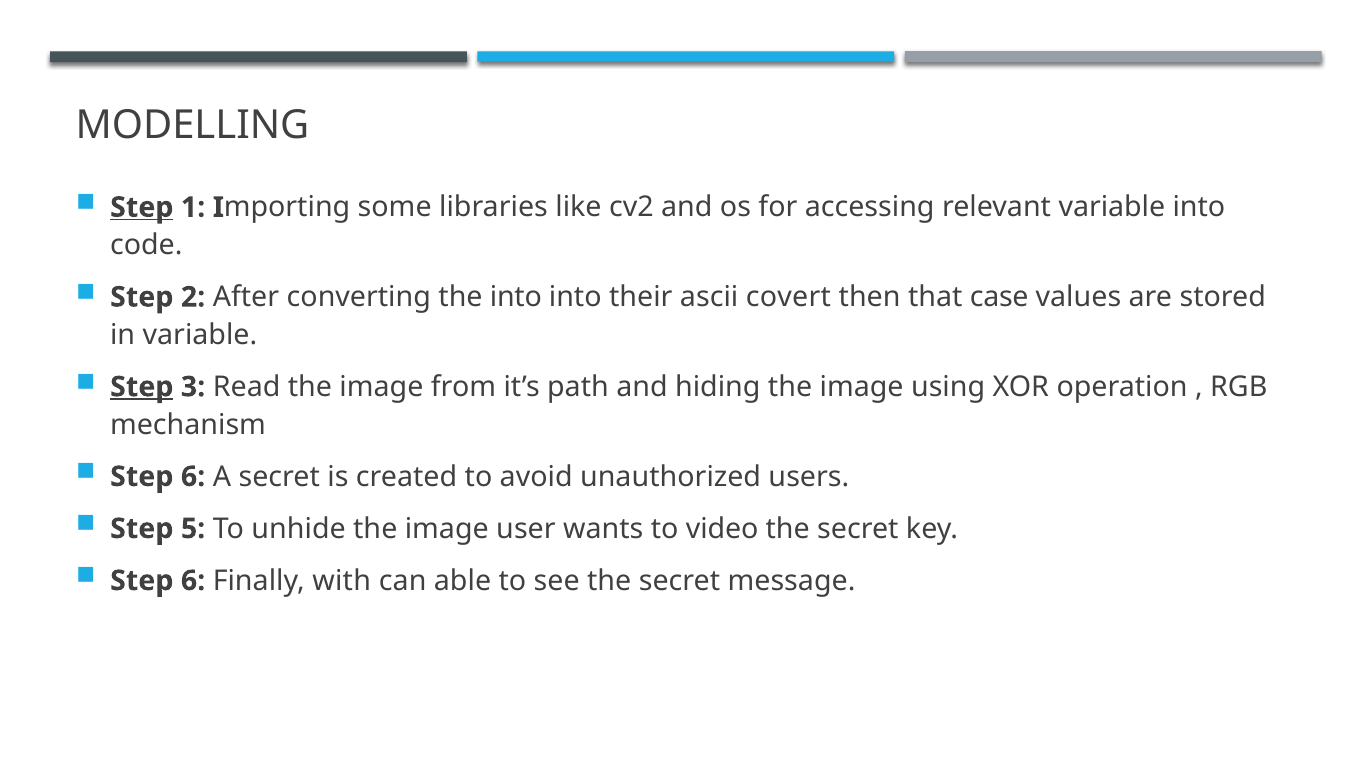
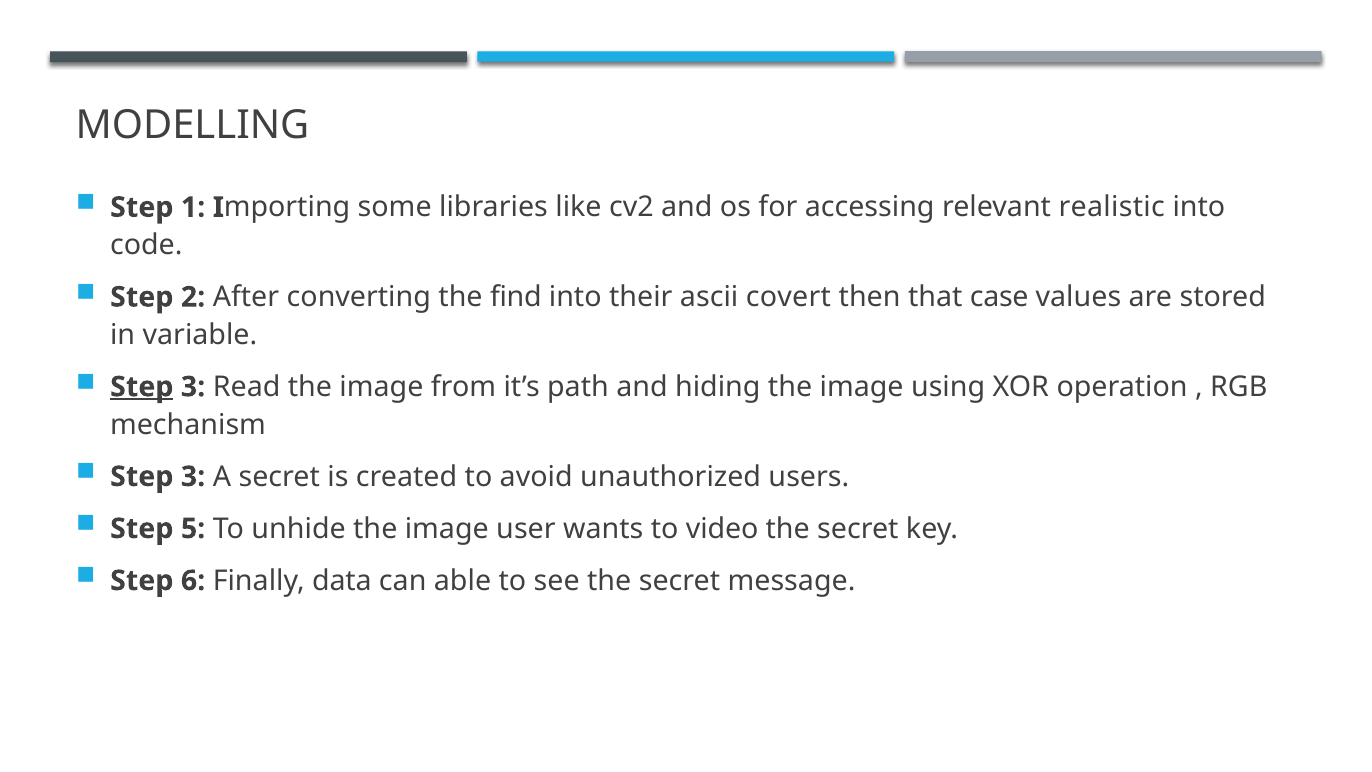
Step at (142, 207) underline: present -> none
relevant variable: variable -> realistic
the into: into -> find
6 at (193, 476): 6 -> 3
with: with -> data
